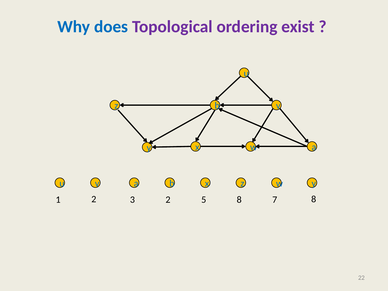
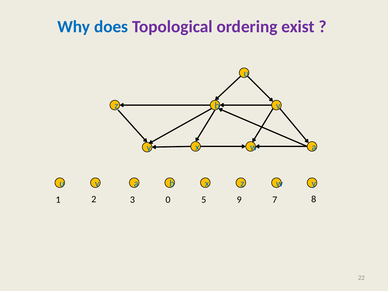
3 2: 2 -> 0
5 8: 8 -> 9
